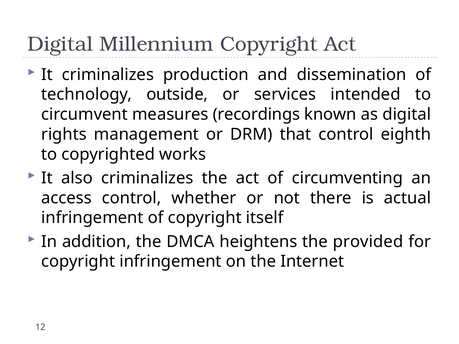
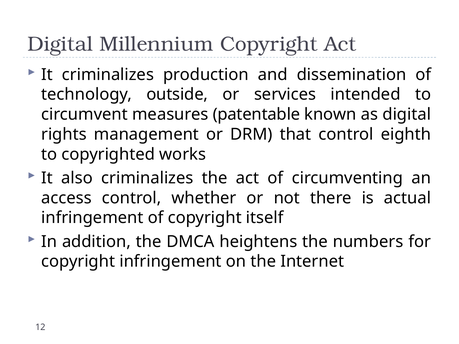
recordings: recordings -> patentable
provided: provided -> numbers
